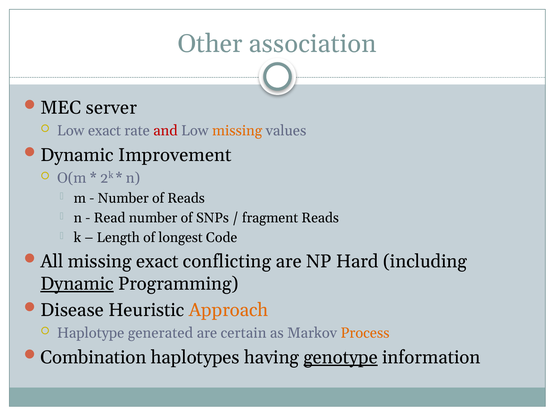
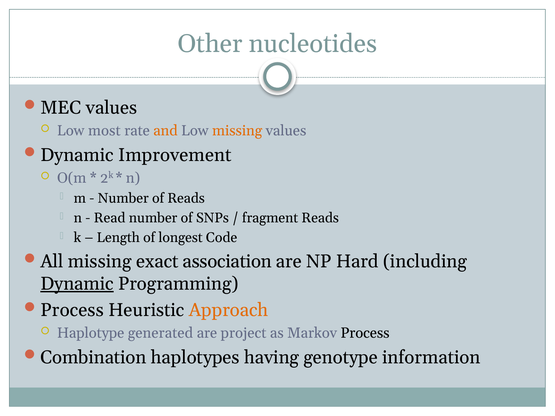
association: association -> nucleotides
MEC server: server -> values
Low exact: exact -> most
and colour: red -> orange
conflicting: conflicting -> association
Disease at (72, 310): Disease -> Process
certain: certain -> project
Process at (365, 333) colour: orange -> black
genotype underline: present -> none
